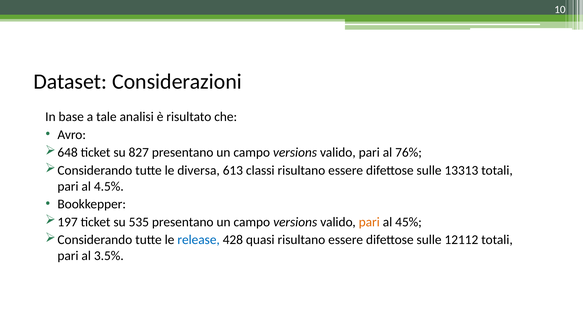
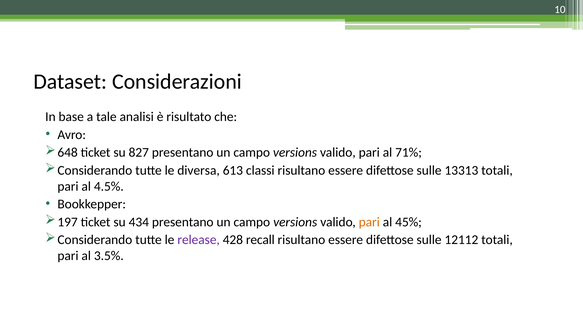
76%: 76% -> 71%
535: 535 -> 434
release colour: blue -> purple
quasi: quasi -> recall
